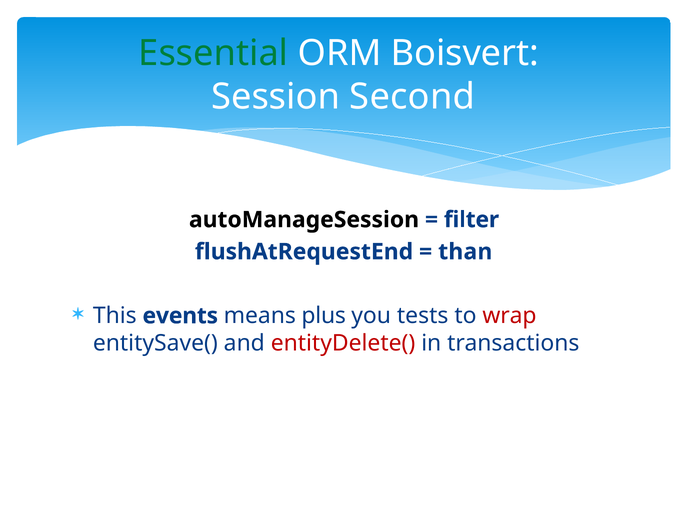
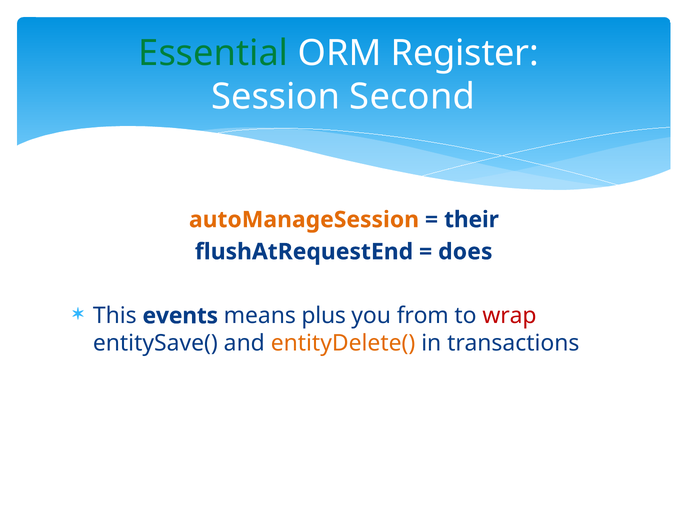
Boisvert: Boisvert -> Register
autoManageSession colour: black -> orange
filter: filter -> their
than: than -> does
tests: tests -> from
entityDelete( colour: red -> orange
